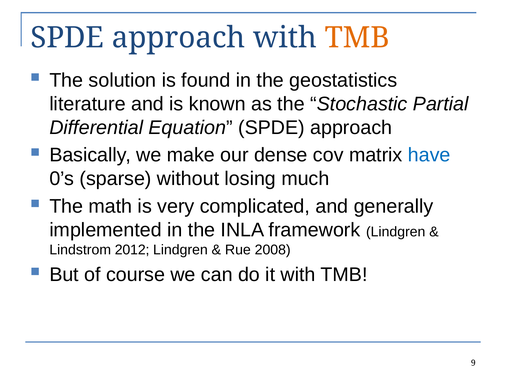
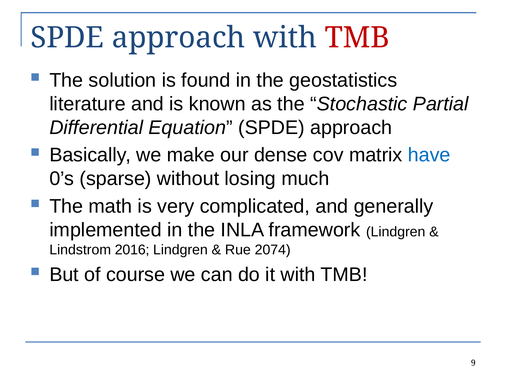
TMB at (357, 38) colour: orange -> red
2012: 2012 -> 2016
2008: 2008 -> 2074
